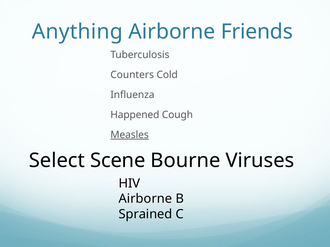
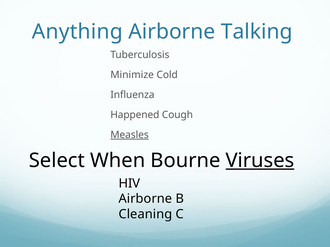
Friends: Friends -> Talking
Counters: Counters -> Minimize
Scene: Scene -> When
Viruses underline: none -> present
Sprained: Sprained -> Cleaning
